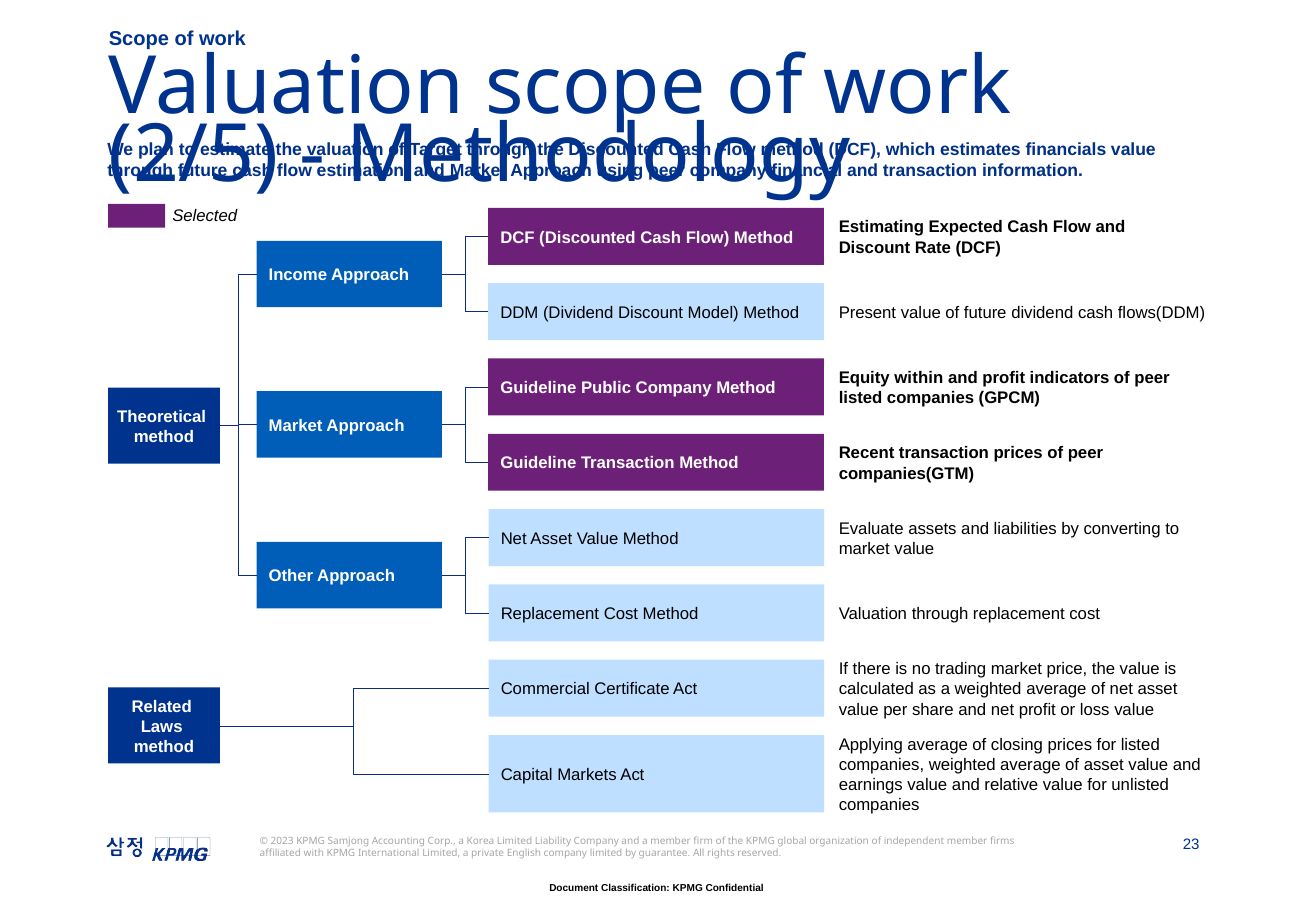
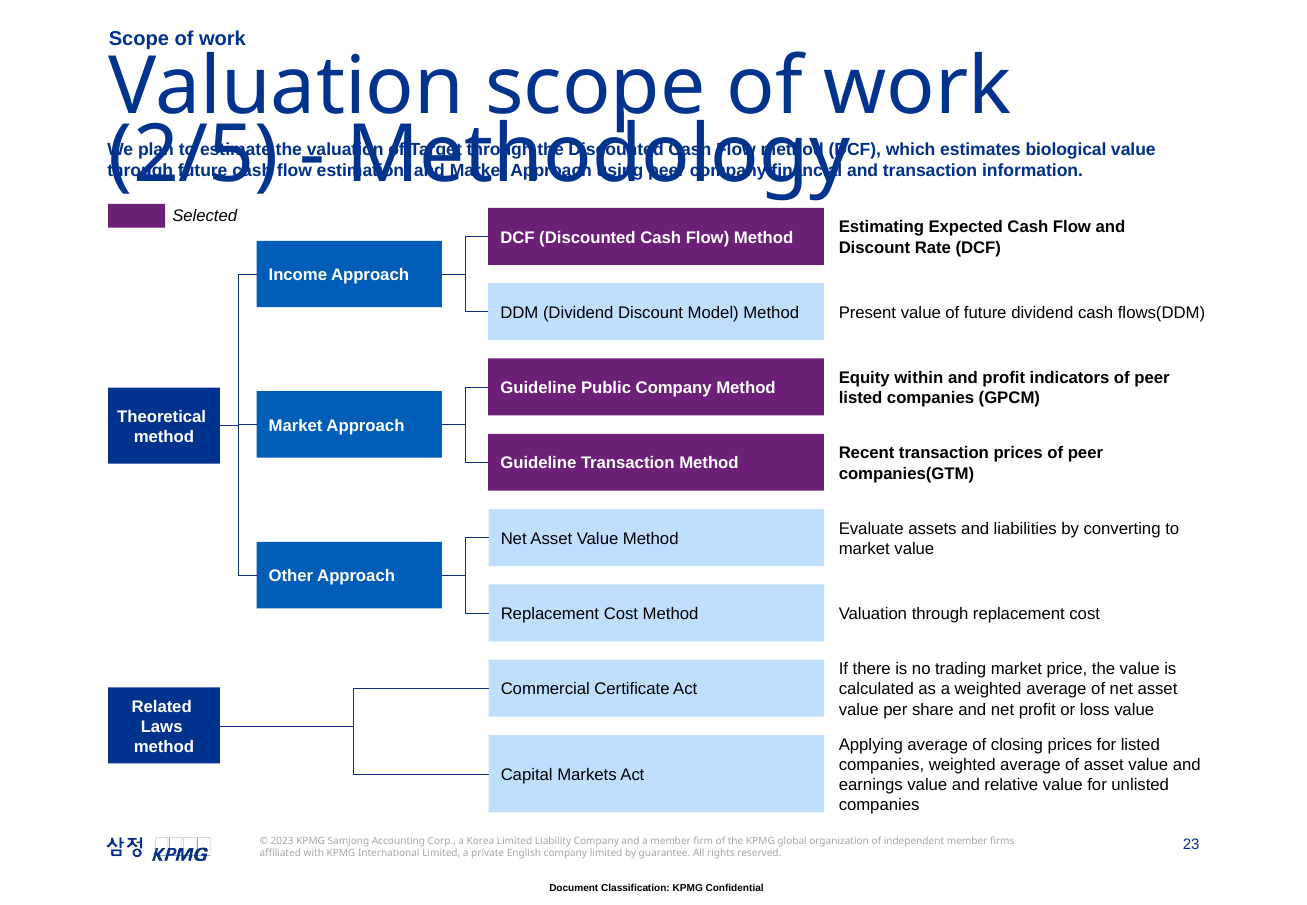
financials: financials -> biological
